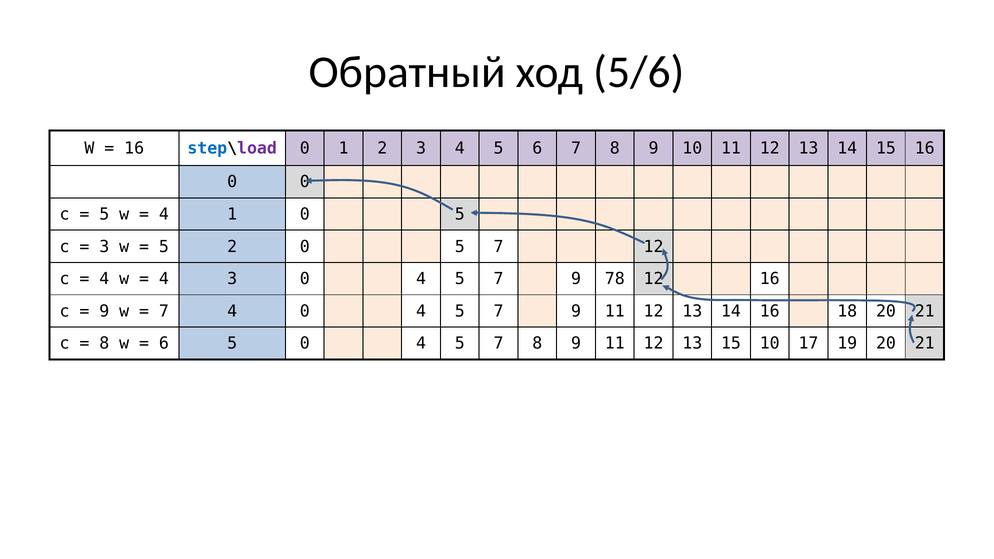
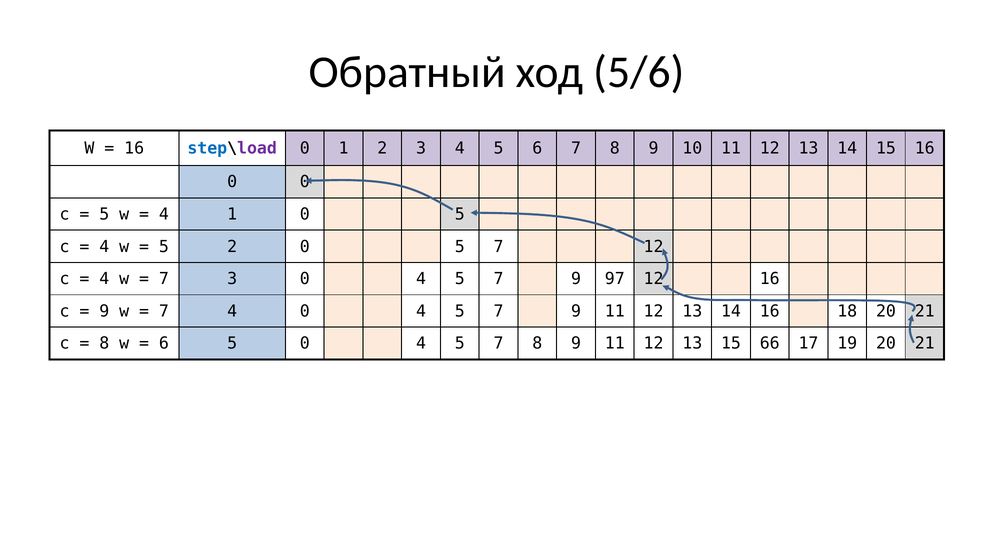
3 at (104, 247): 3 -> 4
4 at (164, 279): 4 -> 7
78: 78 -> 97
15 10: 10 -> 66
